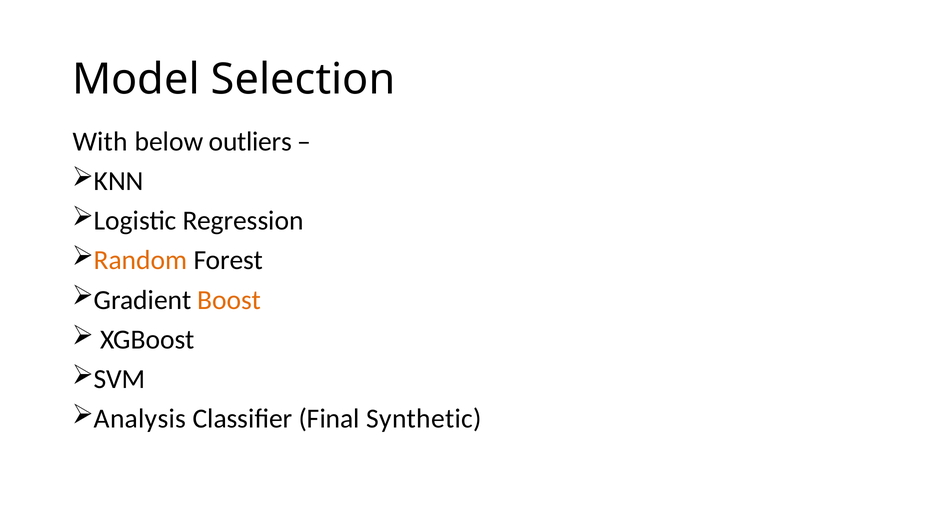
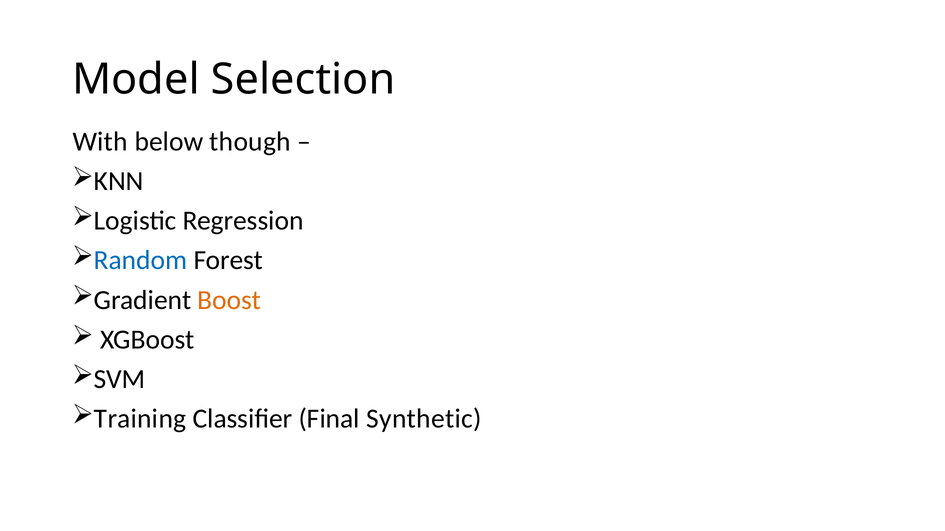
outliers: outliers -> though
Random colour: orange -> blue
Analysis: Analysis -> Training
